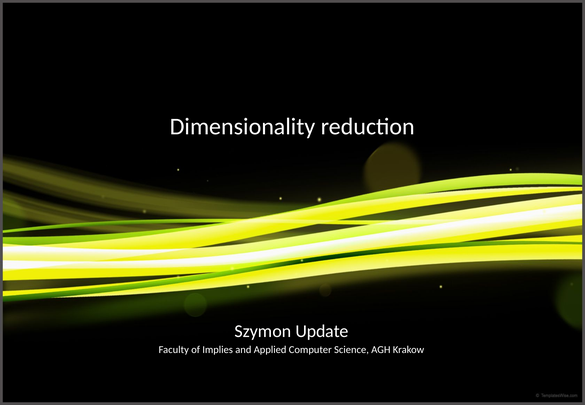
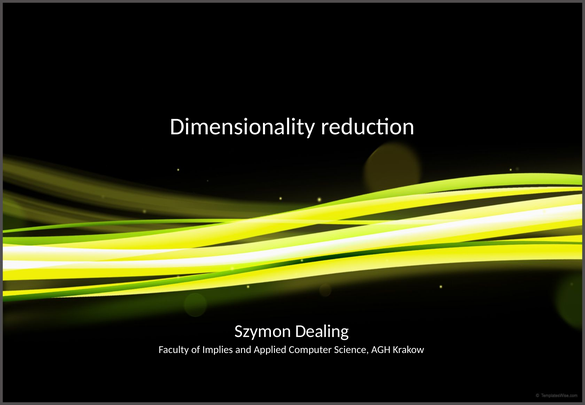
Update: Update -> Dealing
